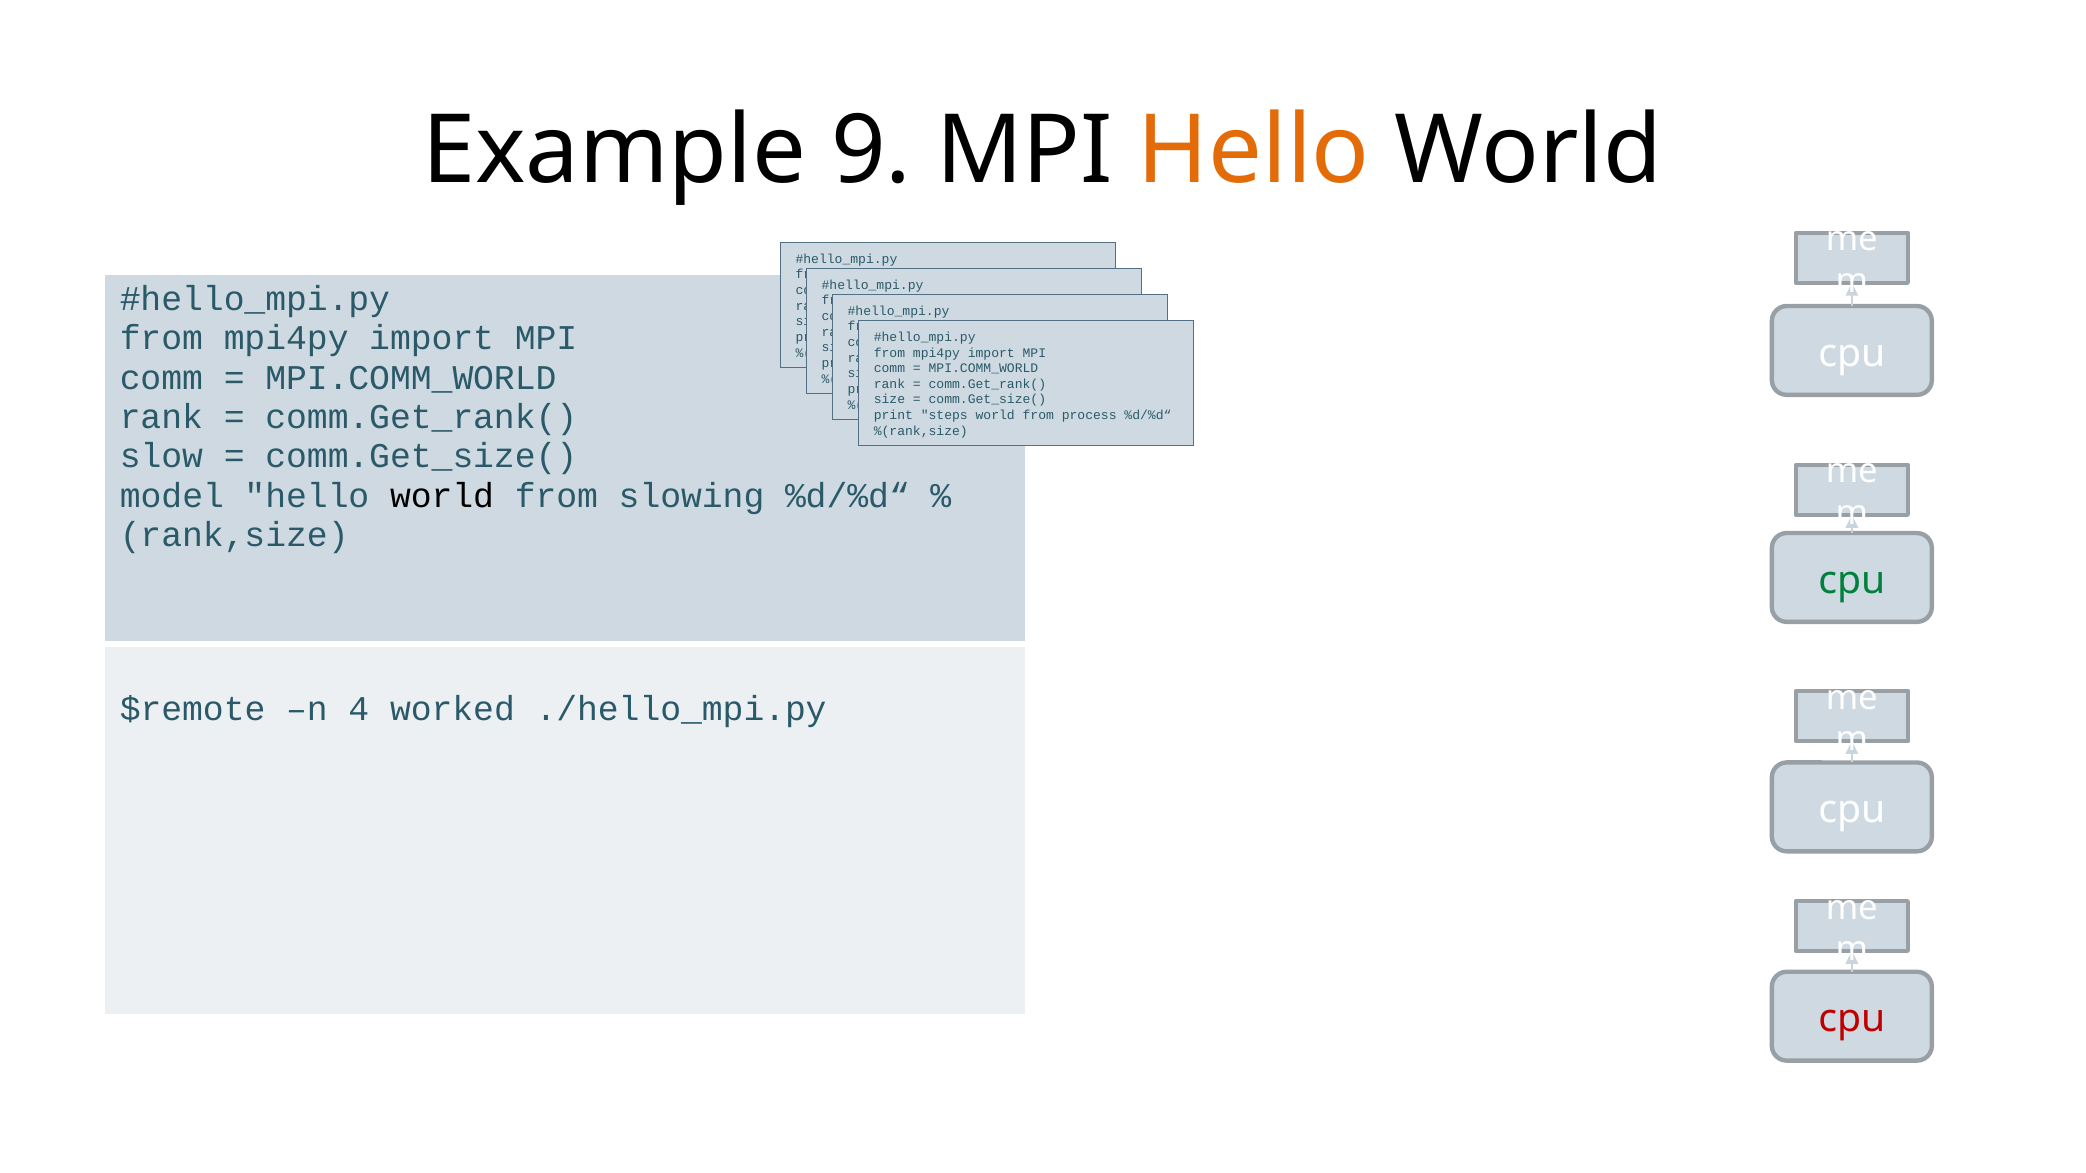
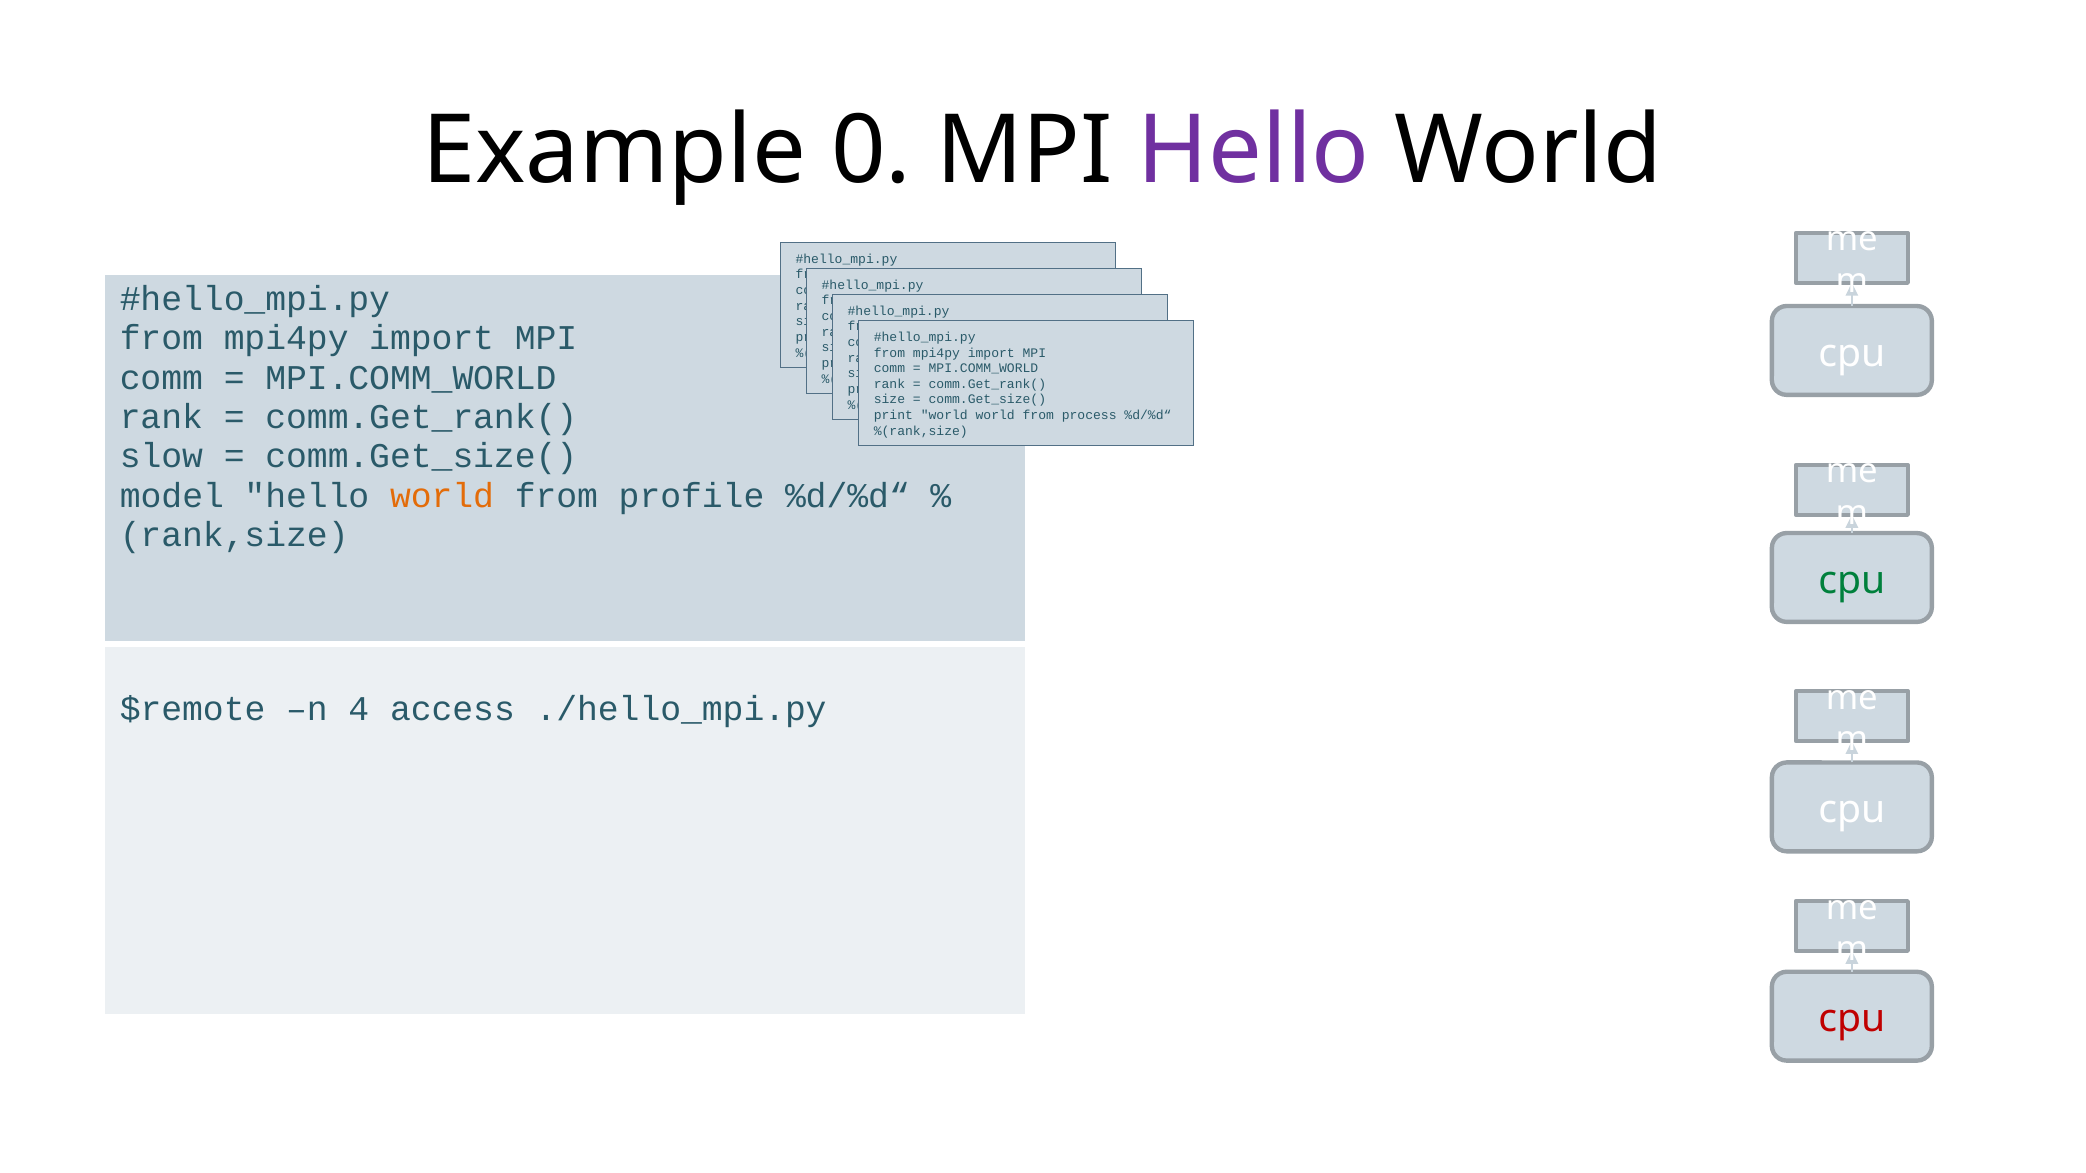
9: 9 -> 0
Hello at (1254, 151) colour: orange -> purple
print steps: steps -> world
world at (442, 496) colour: black -> orange
slowing: slowing -> profile
worked: worked -> access
